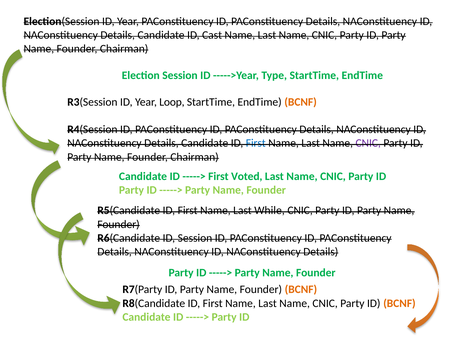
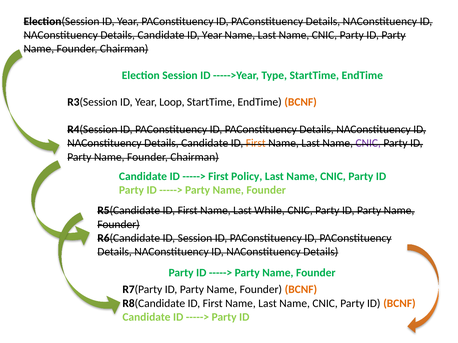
Candidate ID Cast: Cast -> Year
First at (256, 143) colour: blue -> orange
Voted: Voted -> Policy
